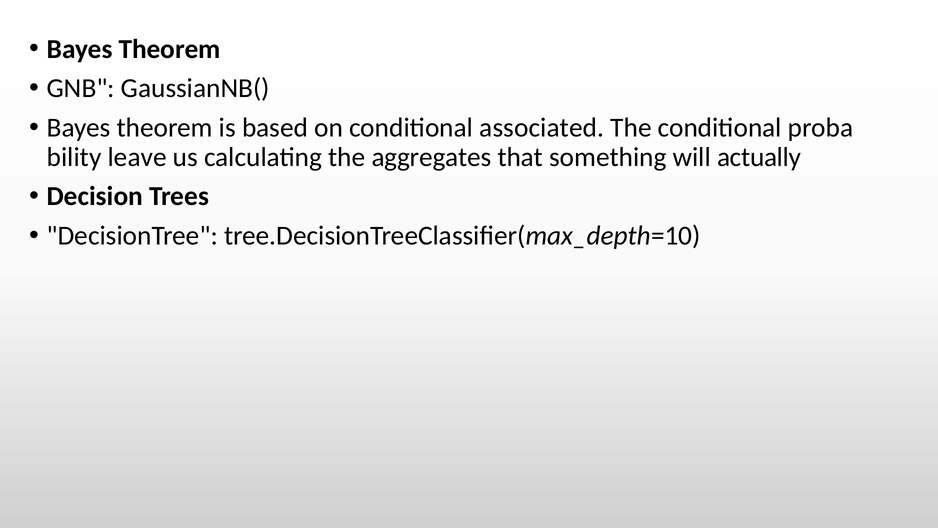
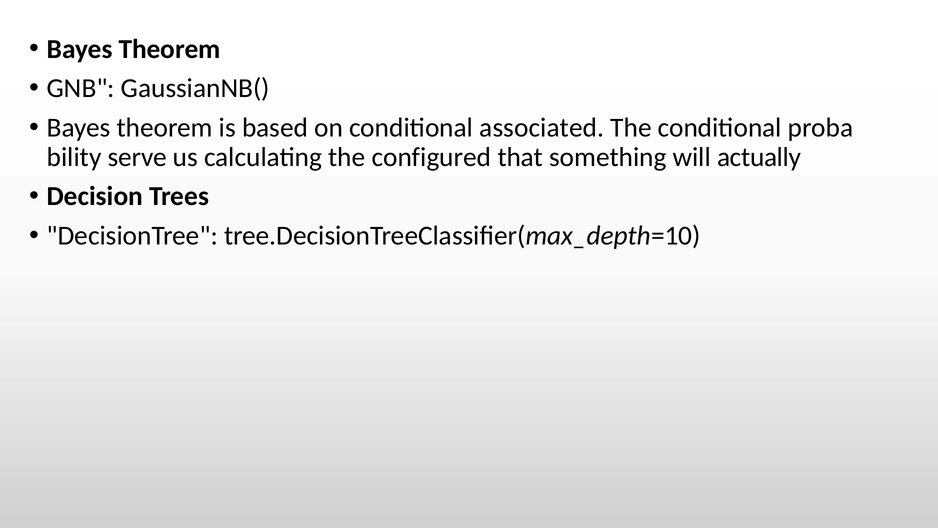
leave: leave -> serve
aggregates: aggregates -> configured
